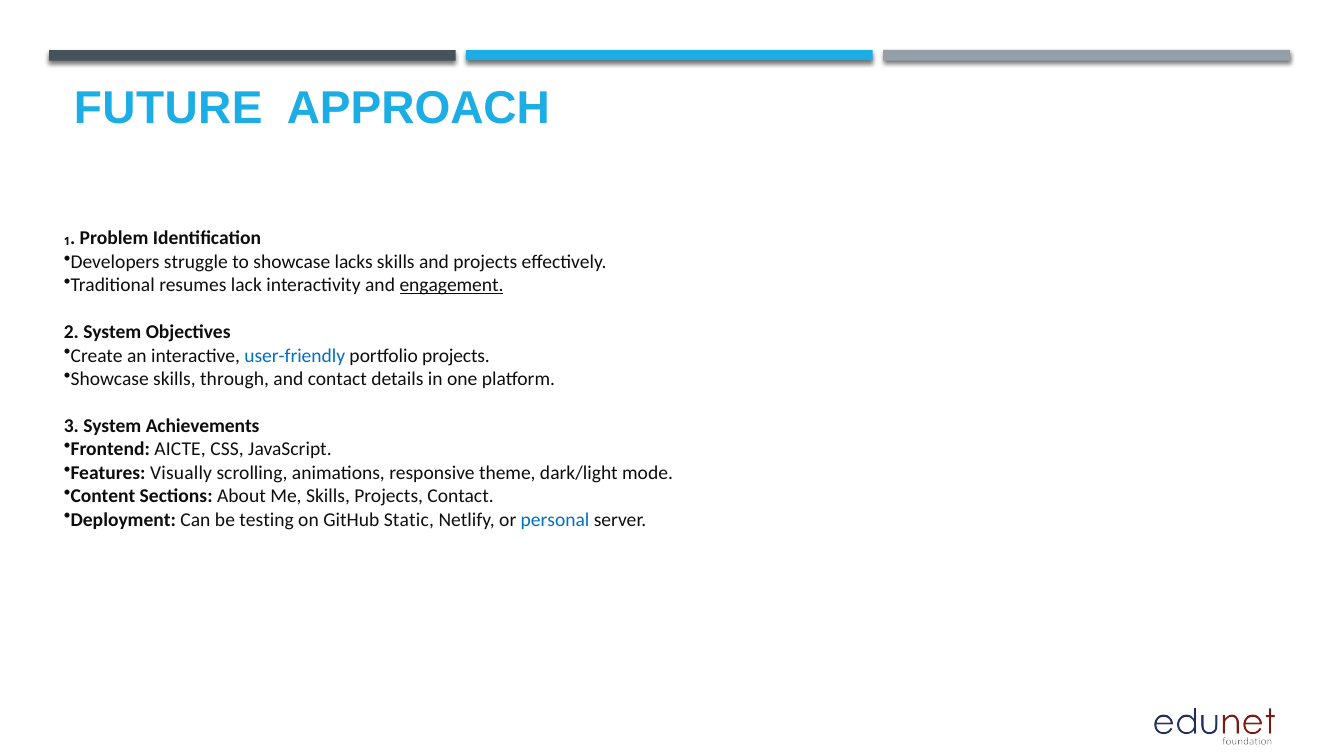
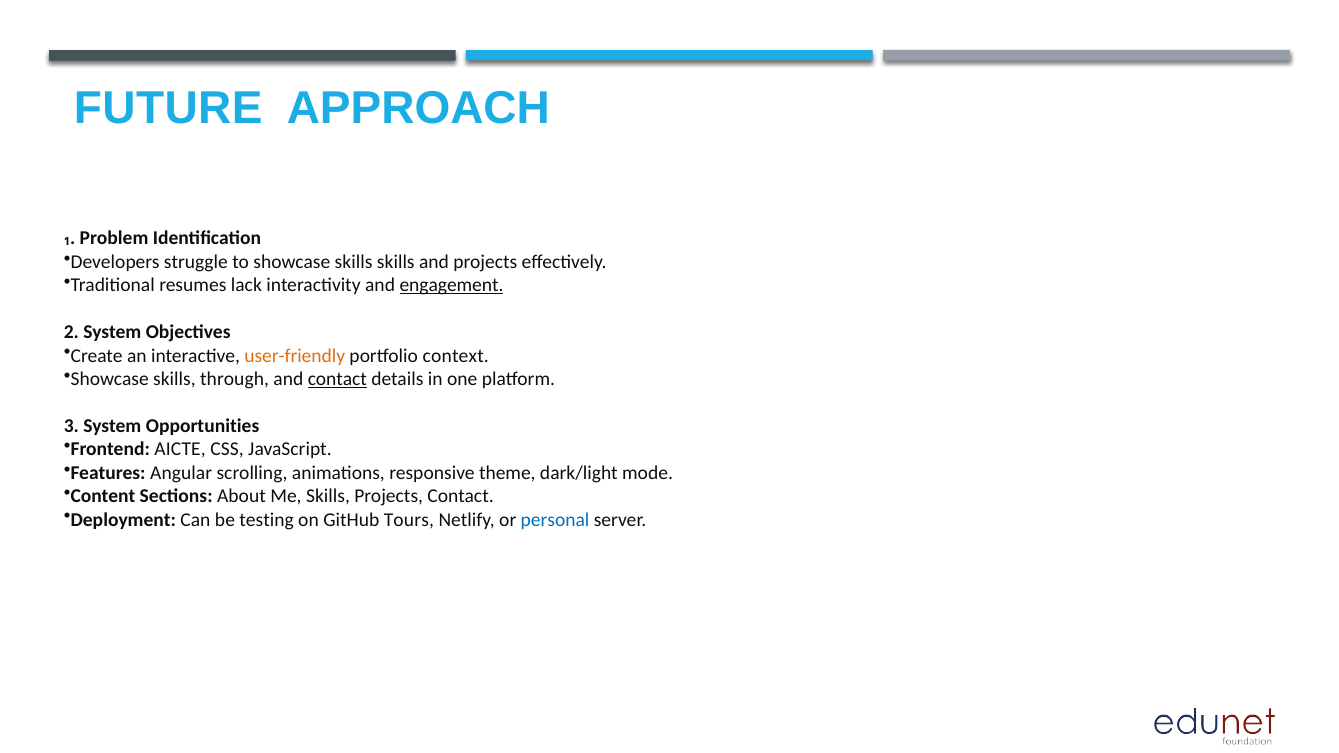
to showcase lacks: lacks -> skills
user-friendly colour: blue -> orange
portfolio projects: projects -> context
contact at (337, 379) underline: none -> present
Achievements: Achievements -> Opportunities
Visually: Visually -> Angular
Static: Static -> Tours
